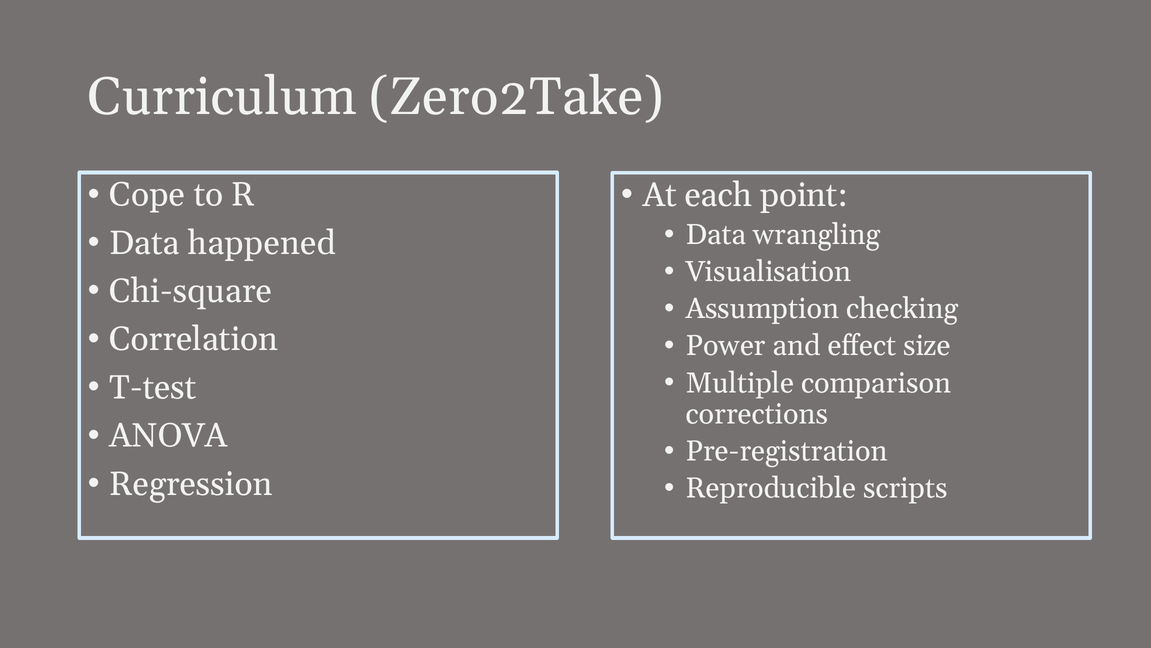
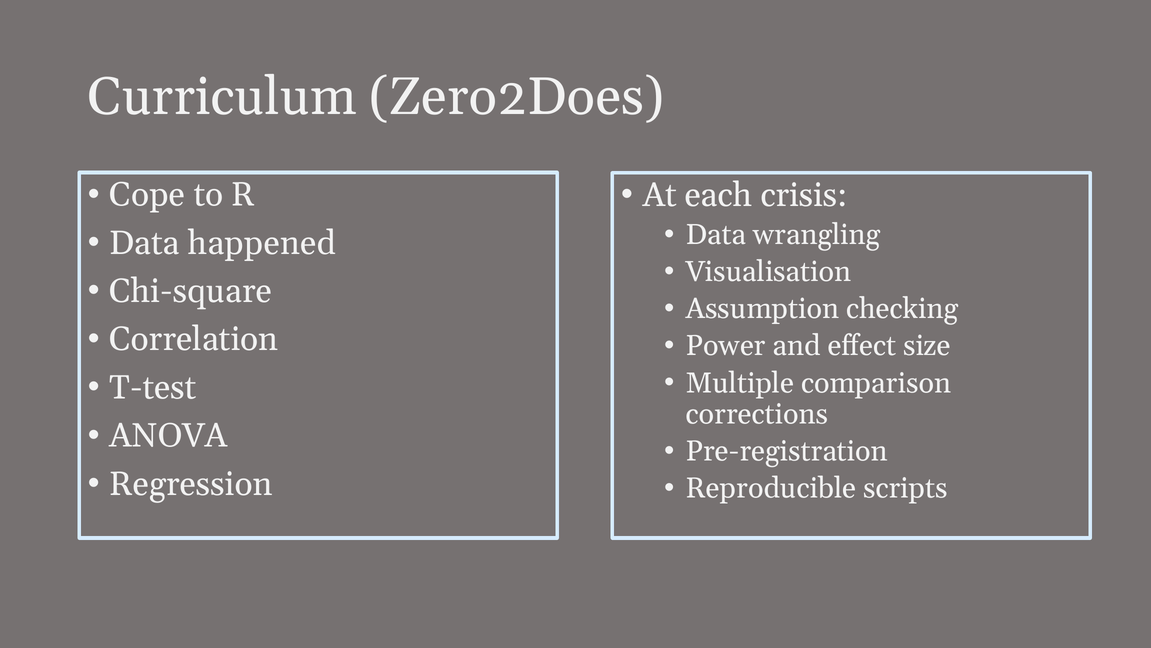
Zero2Take: Zero2Take -> Zero2Does
point: point -> crisis
